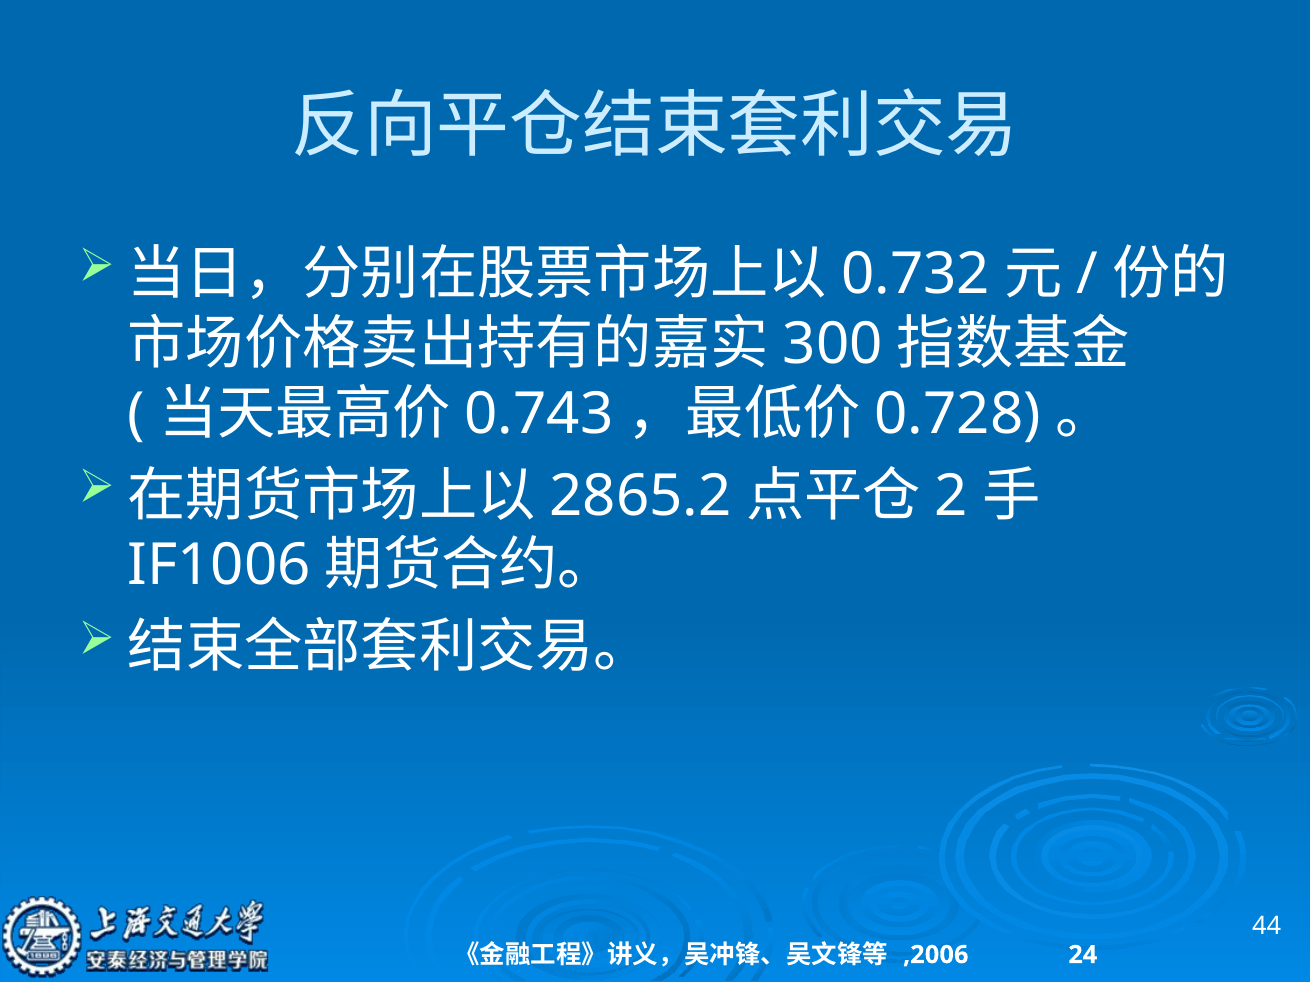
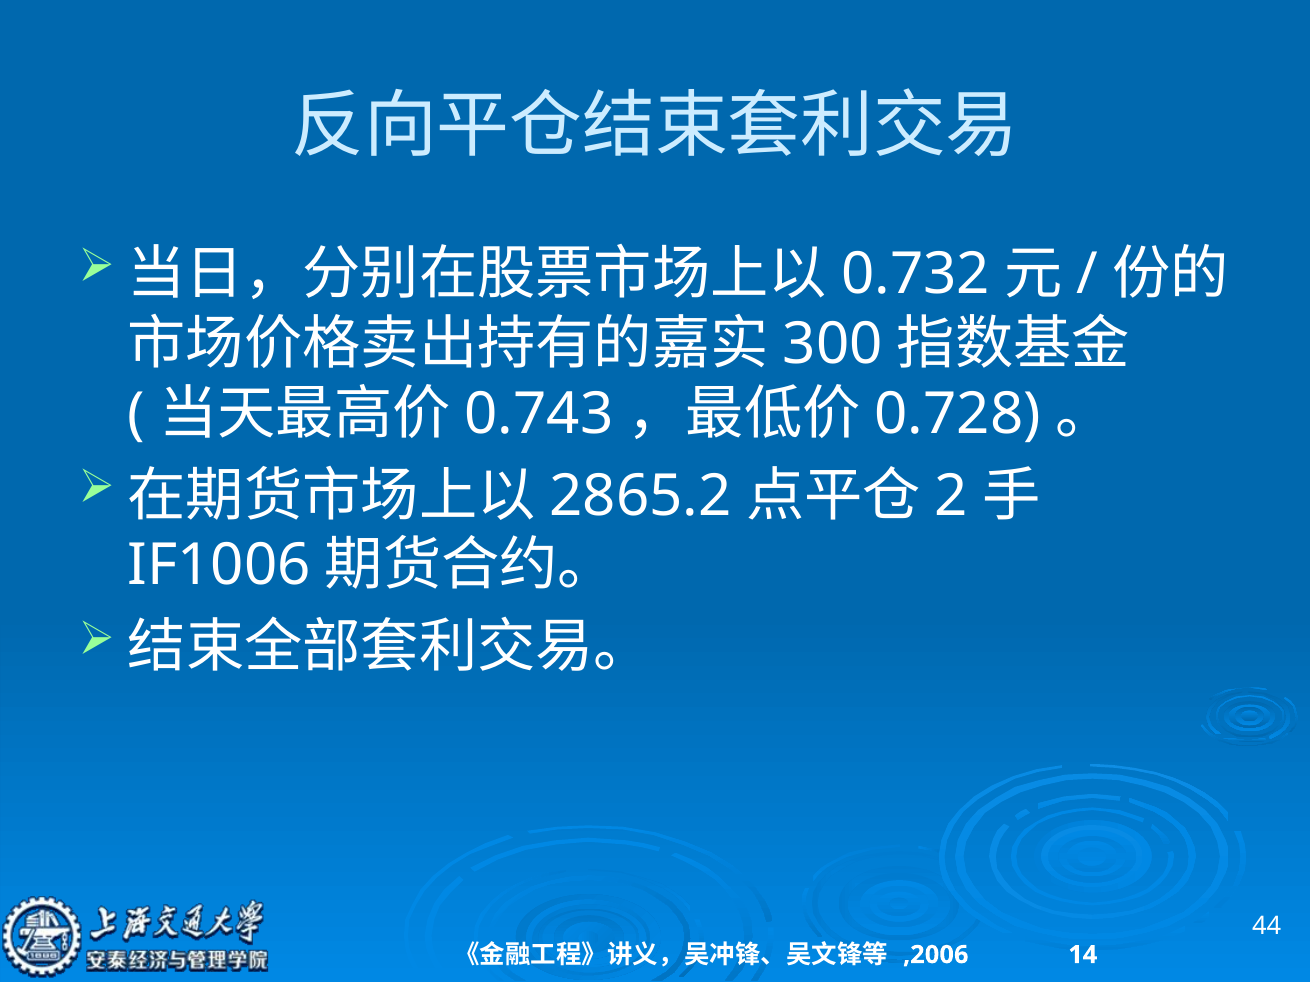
24: 24 -> 14
